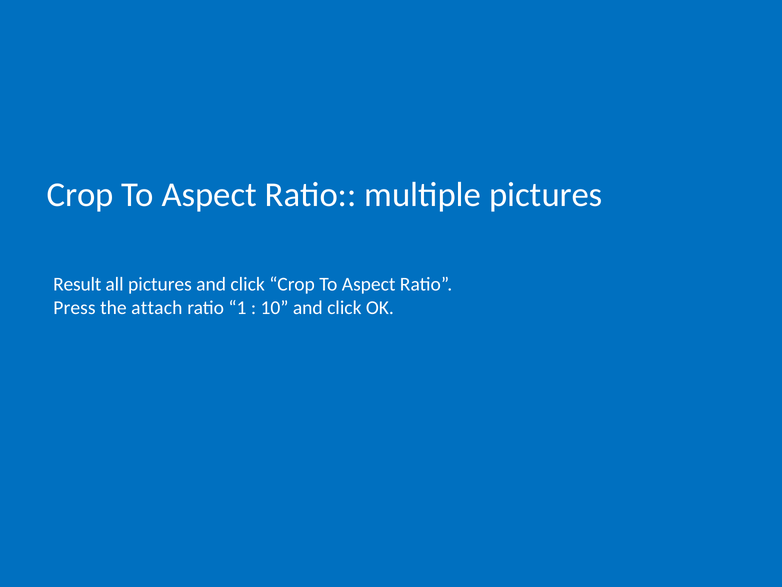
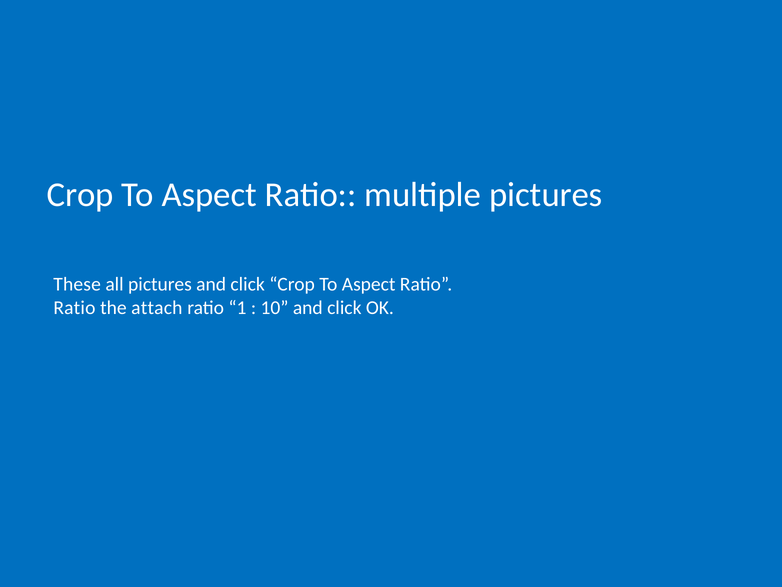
Result: Result -> These
Press at (74, 308): Press -> Ratio
